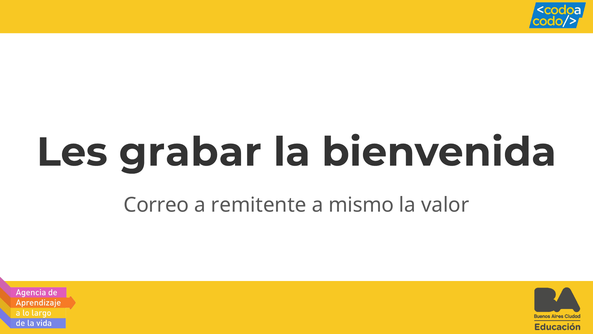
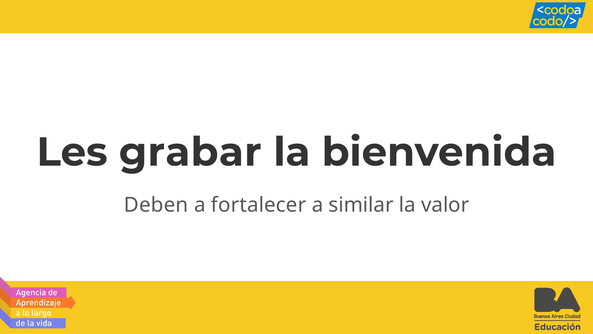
Correo: Correo -> Deben
remitente: remitente -> fortalecer
mismo: mismo -> similar
